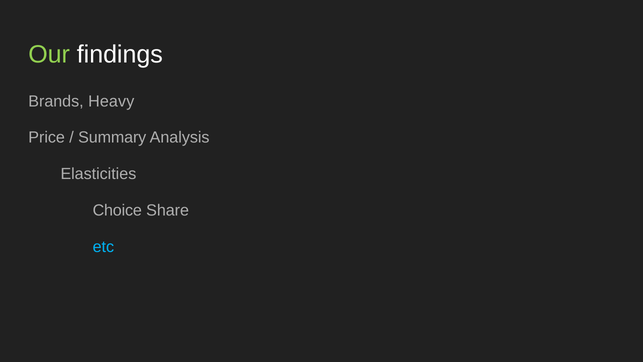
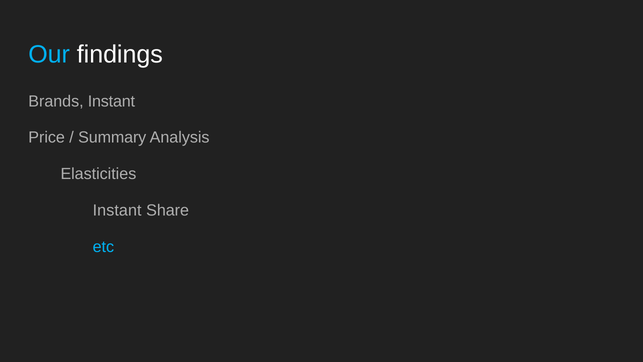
Our colour: light green -> light blue
Brands Heavy: Heavy -> Instant
Choice at (117, 210): Choice -> Instant
